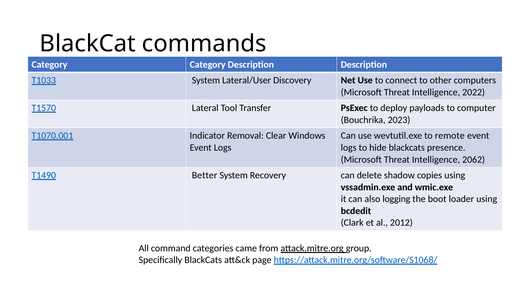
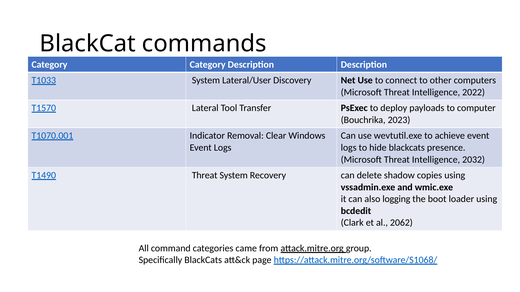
remote: remote -> achieve
2062: 2062 -> 2032
T1490 Better: Better -> Threat
2012: 2012 -> 2062
